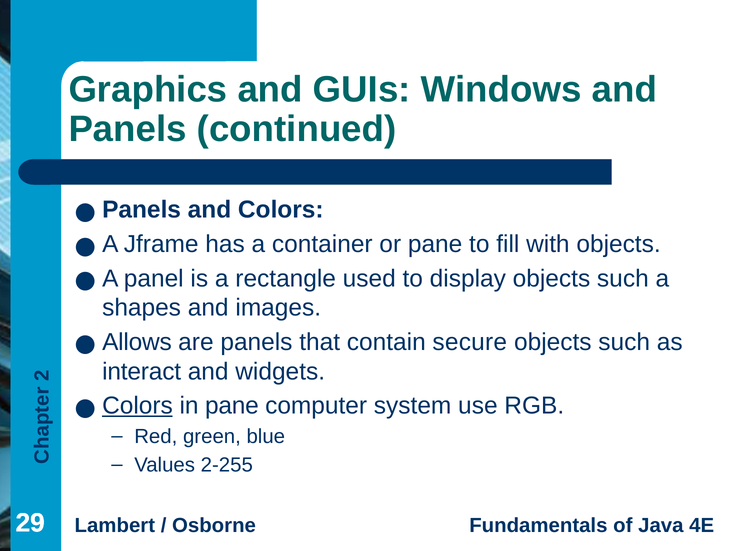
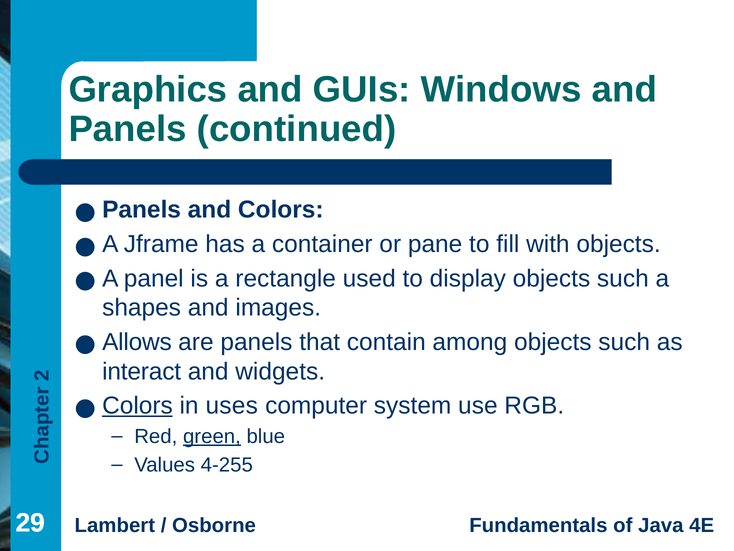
secure: secure -> among
in pane: pane -> uses
green underline: none -> present
2-255: 2-255 -> 4-255
